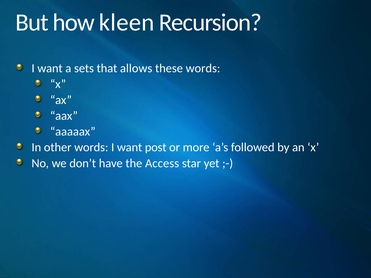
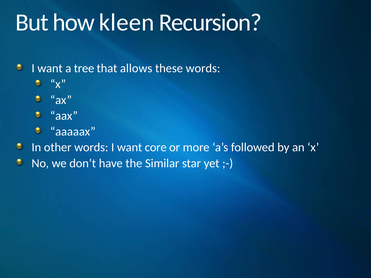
sets: sets -> tree
post: post -> core
Access: Access -> Similar
